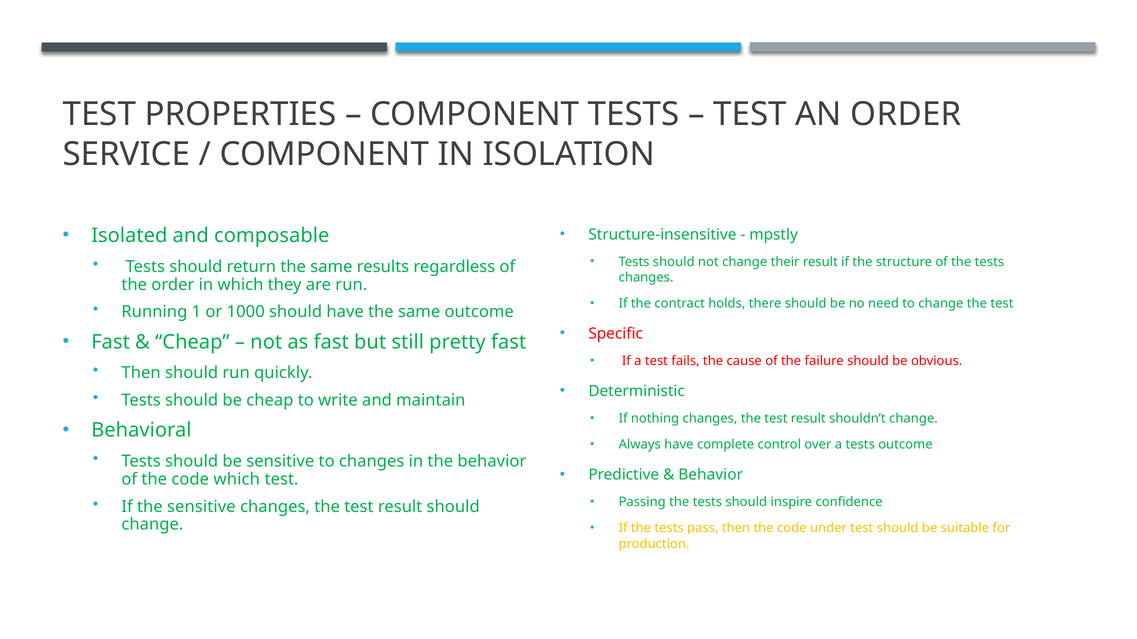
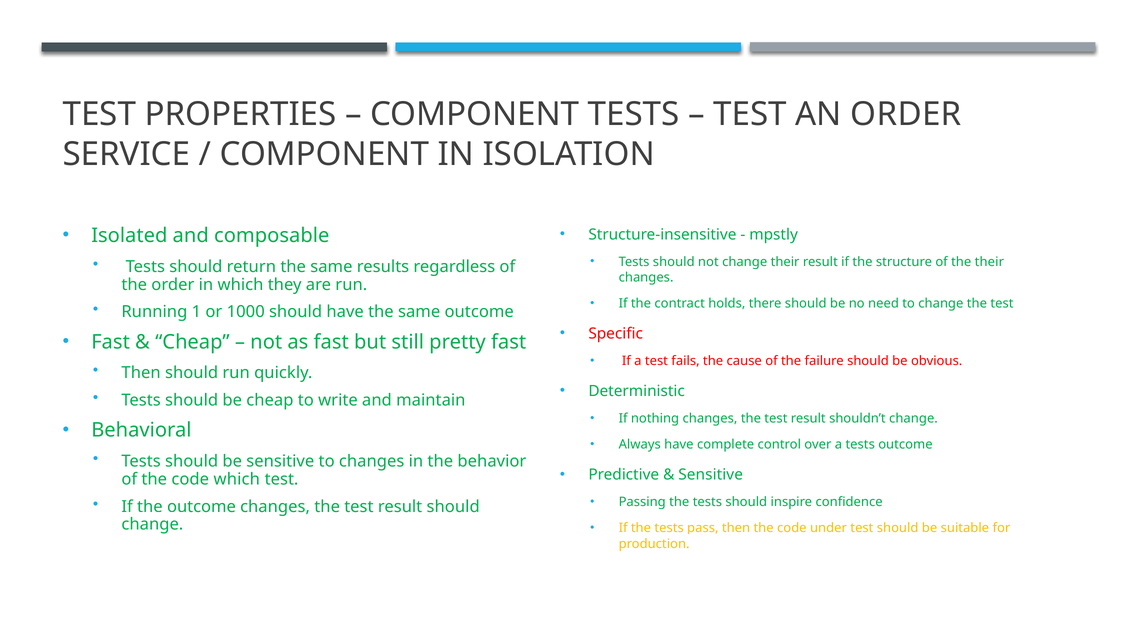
of the tests: tests -> their
Behavior at (711, 475): Behavior -> Sensitive
sensitive at (201, 507): sensitive -> outcome
